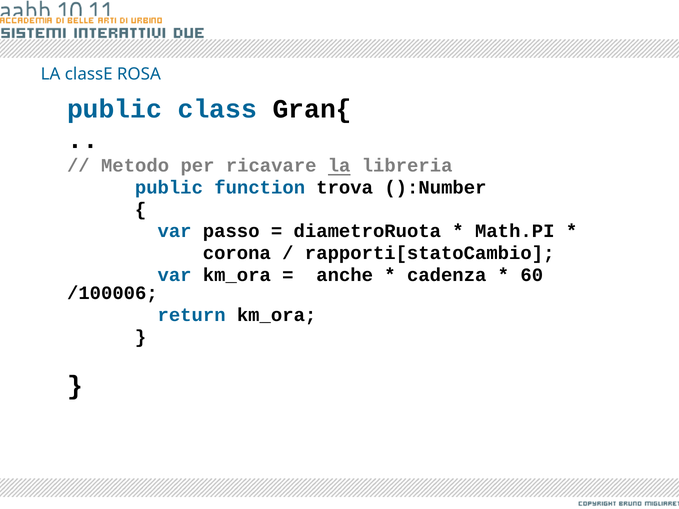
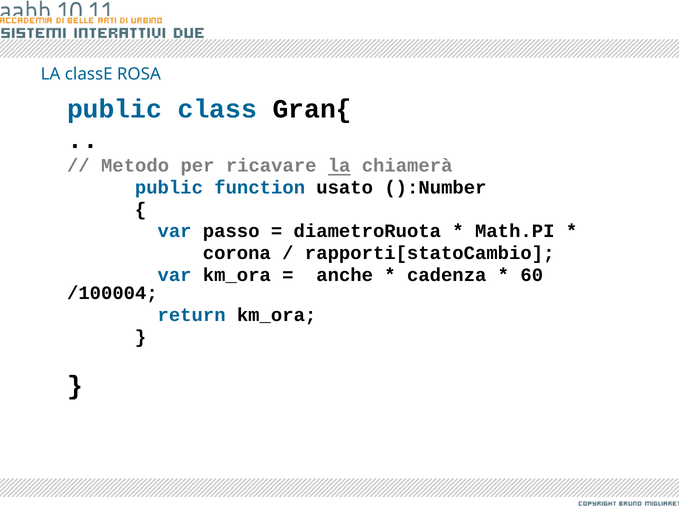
libreria: libreria -> chiamerà
trova: trova -> usato
/100006: /100006 -> /100004
